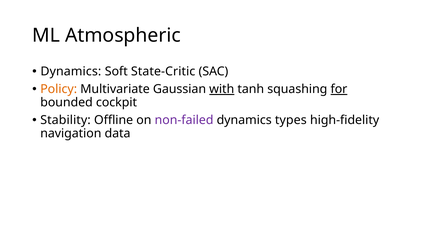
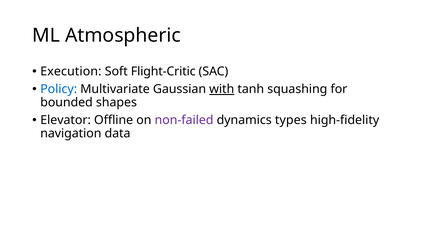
Dynamics at (71, 72): Dynamics -> Execution
State-Critic: State-Critic -> Flight-Critic
Policy colour: orange -> blue
for underline: present -> none
cockpit: cockpit -> shapes
Stability: Stability -> Elevator
